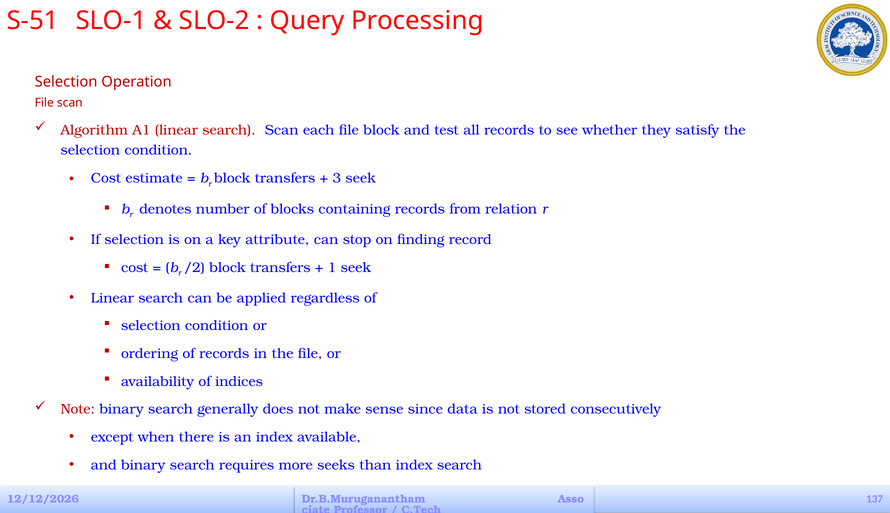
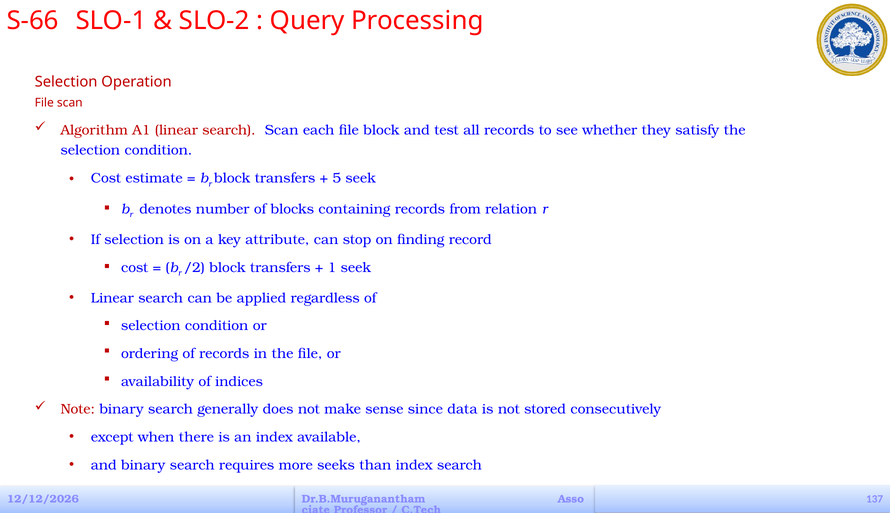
S-51: S-51 -> S-66
3: 3 -> 5
